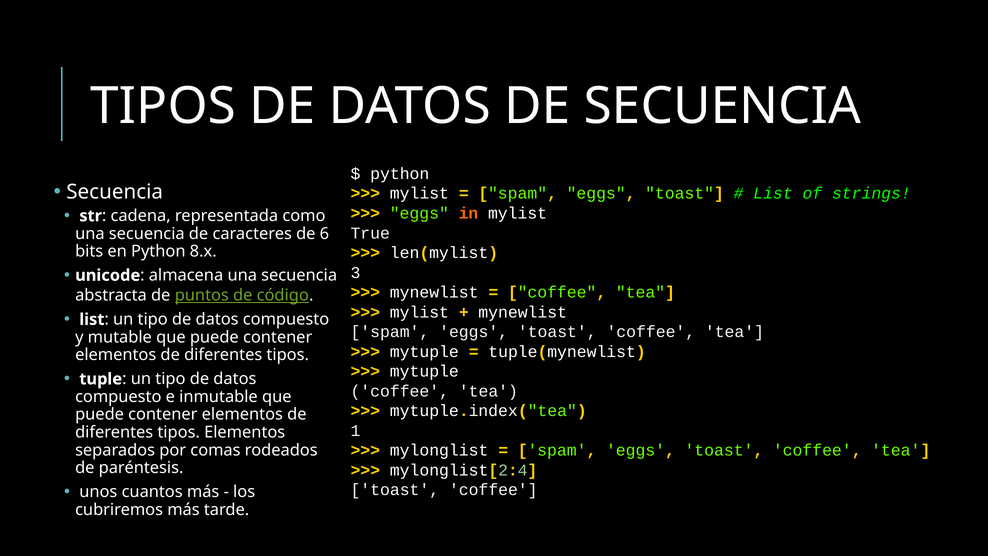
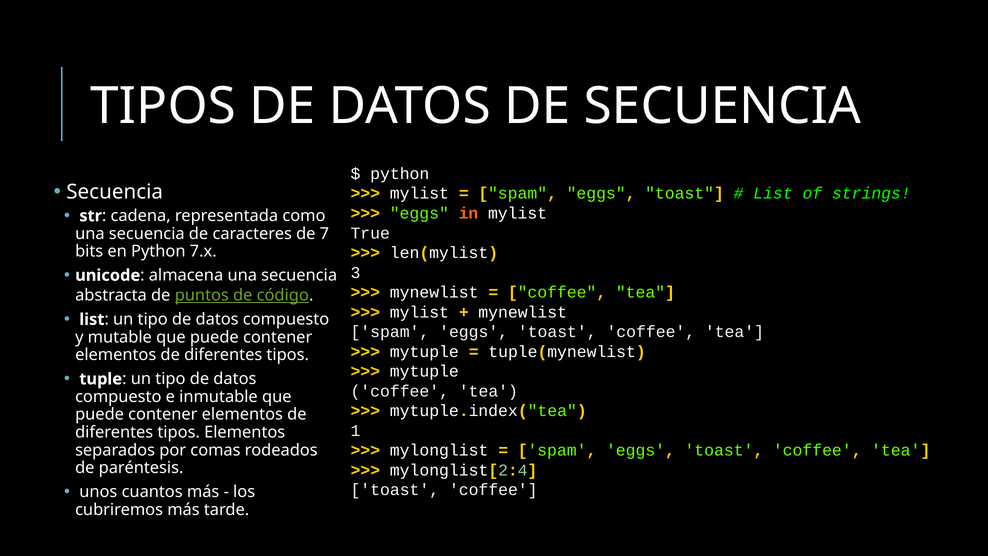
6: 6 -> 7
8.x: 8.x -> 7.x
